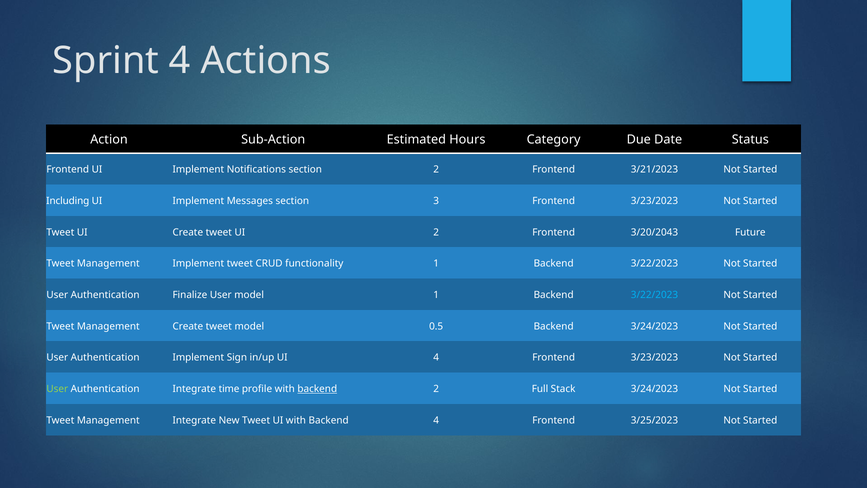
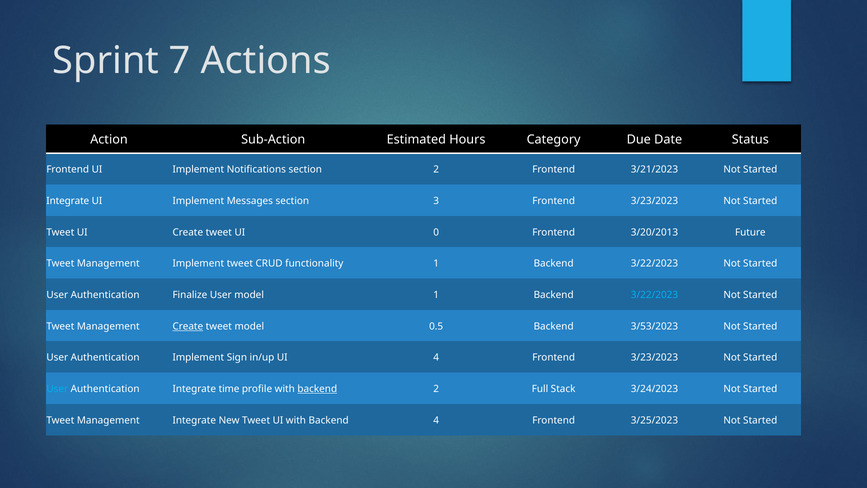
Sprint 4: 4 -> 7
Including at (68, 201): Including -> Integrate
UI 2: 2 -> 0
3/20/2043: 3/20/2043 -> 3/20/2013
Create at (188, 326) underline: none -> present
Backend 3/24/2023: 3/24/2023 -> 3/53/2023
User at (57, 389) colour: light green -> light blue
